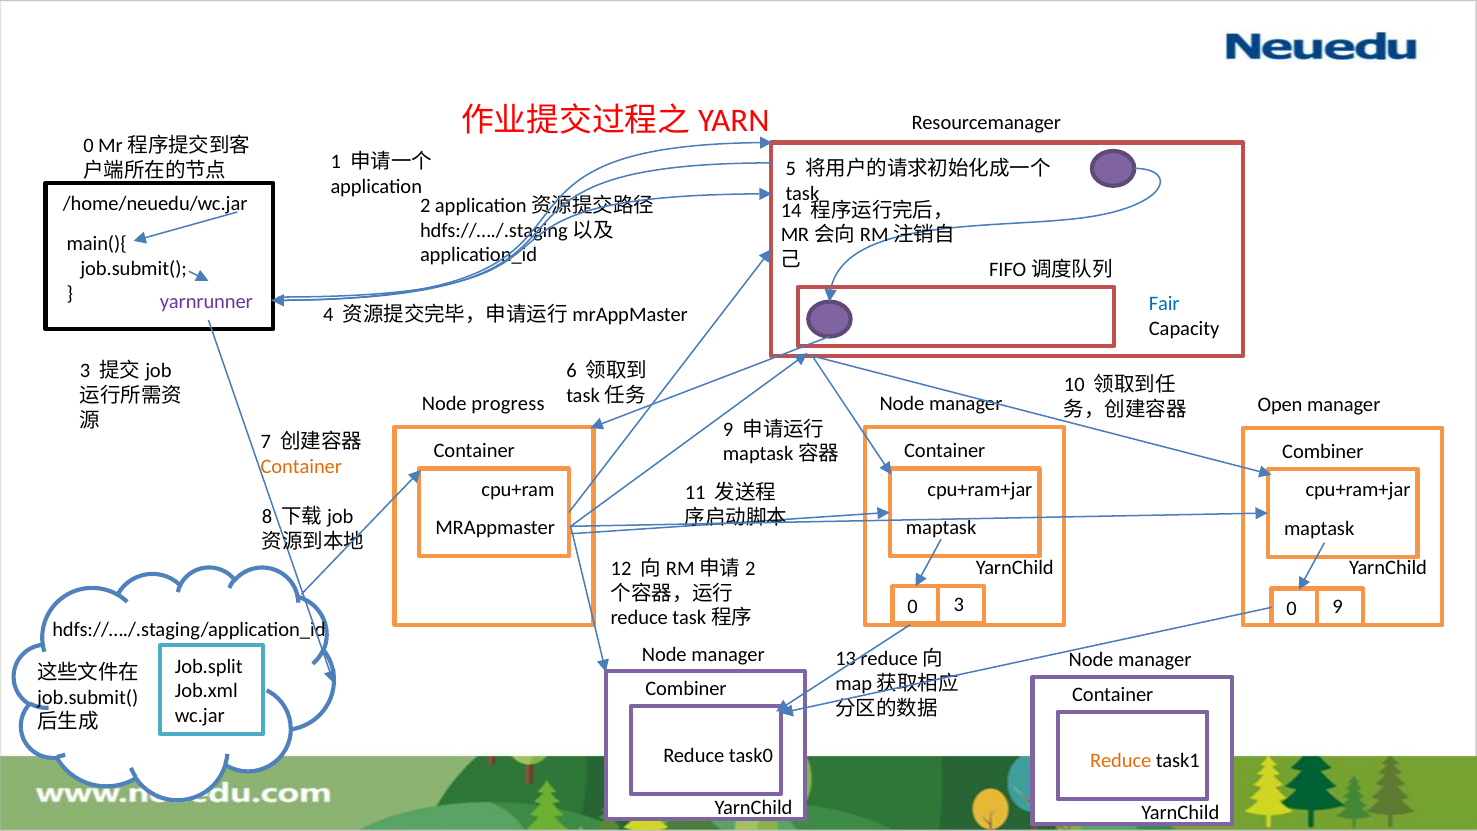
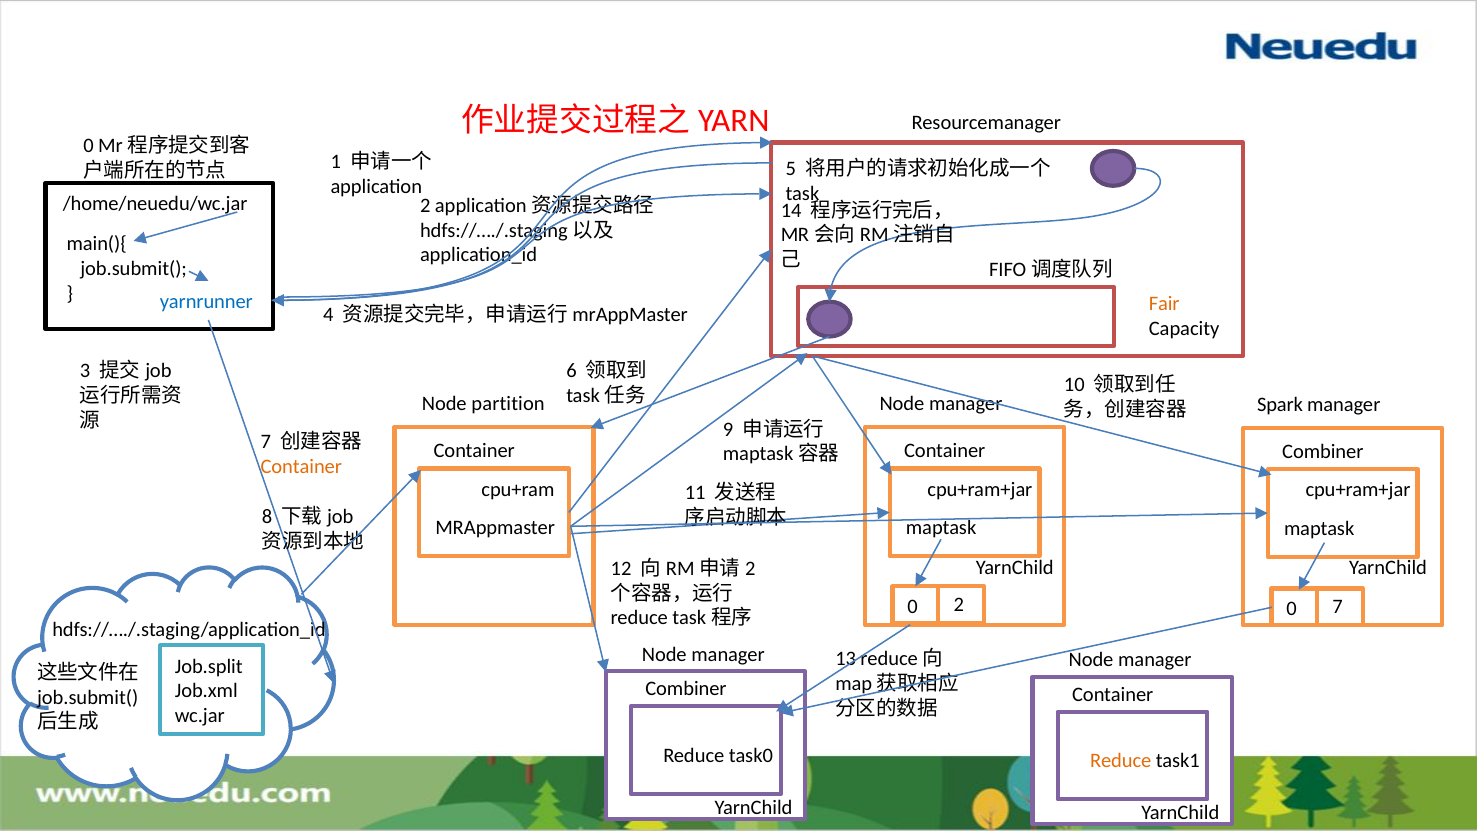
yarnrunner colour: purple -> blue
Fair colour: blue -> orange
progress: progress -> partition
Open: Open -> Spark
0 3: 3 -> 2
0 9: 9 -> 7
